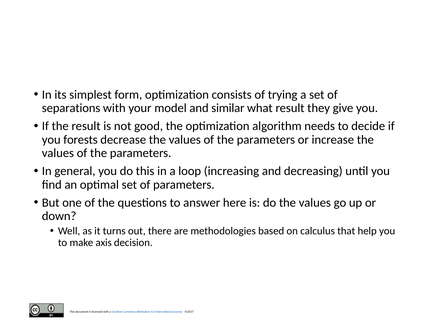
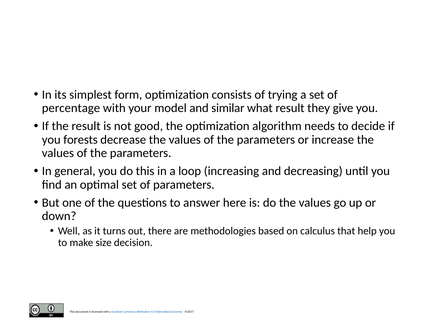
separations: separations -> percentage
axis: axis -> size
